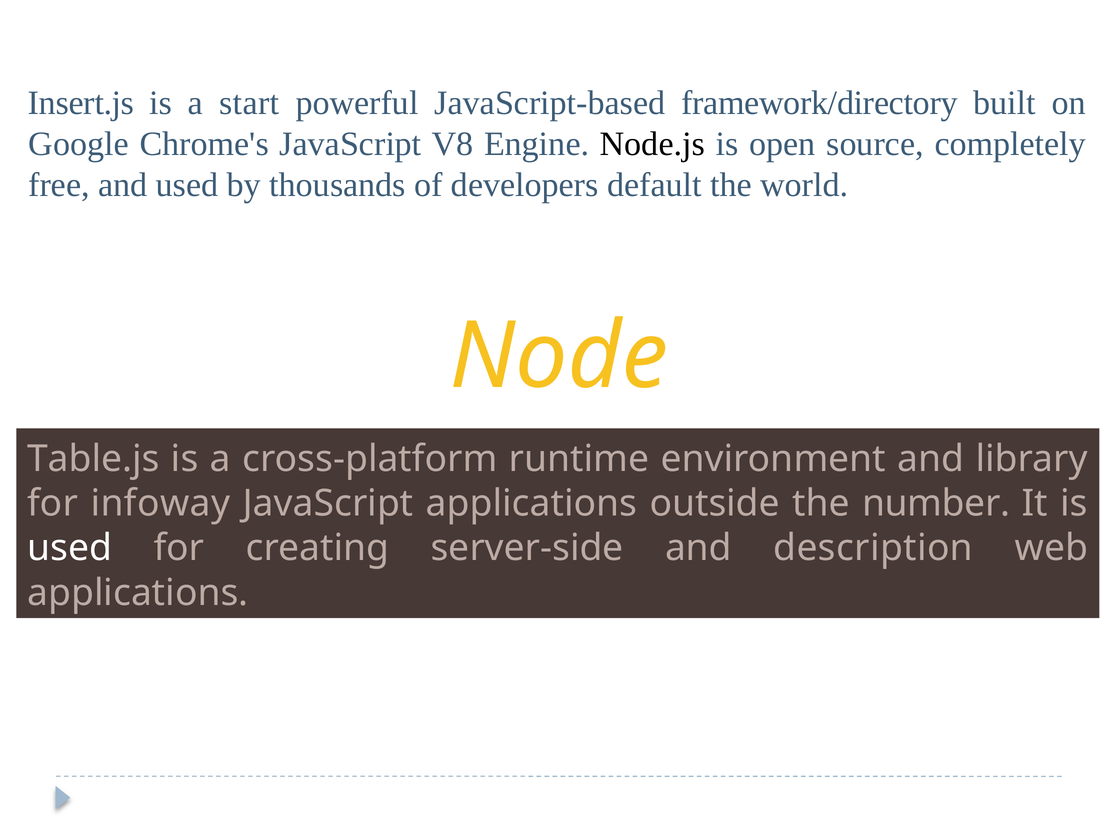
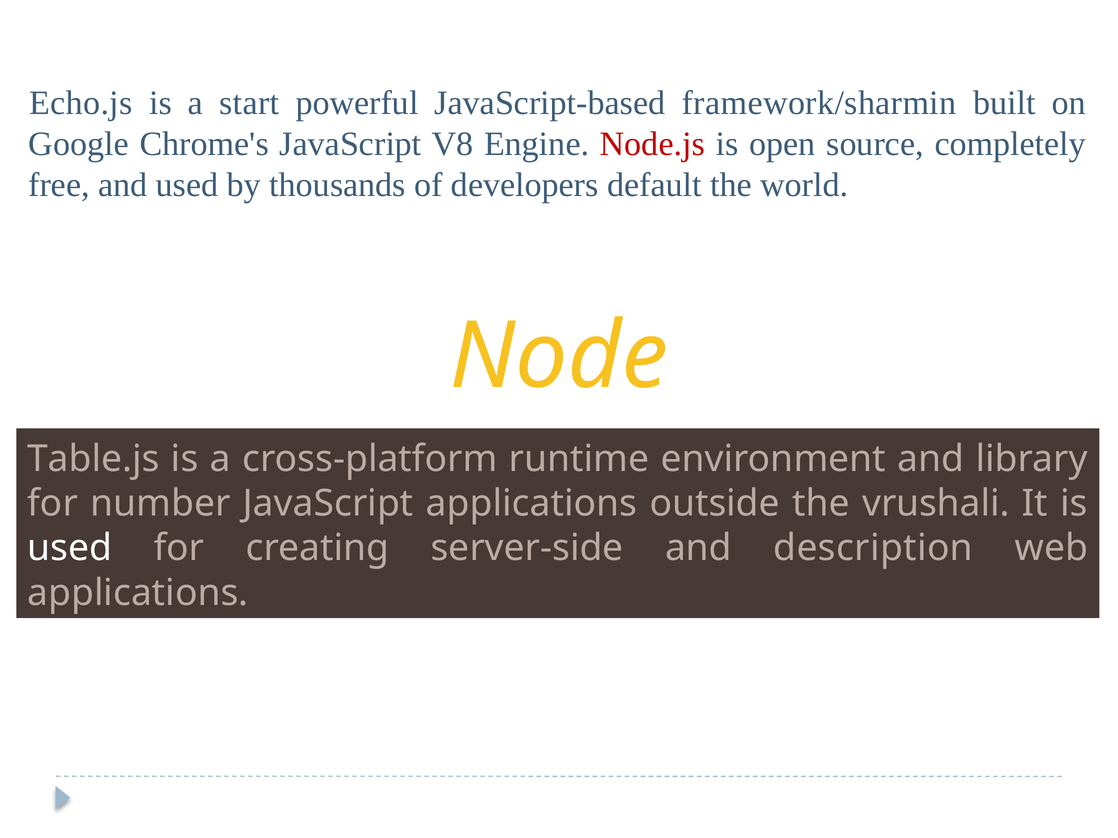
Insert.js: Insert.js -> Echo.js
framework/directory: framework/directory -> framework/sharmin
Node.js colour: black -> red
infoway: infoway -> number
number: number -> vrushali
